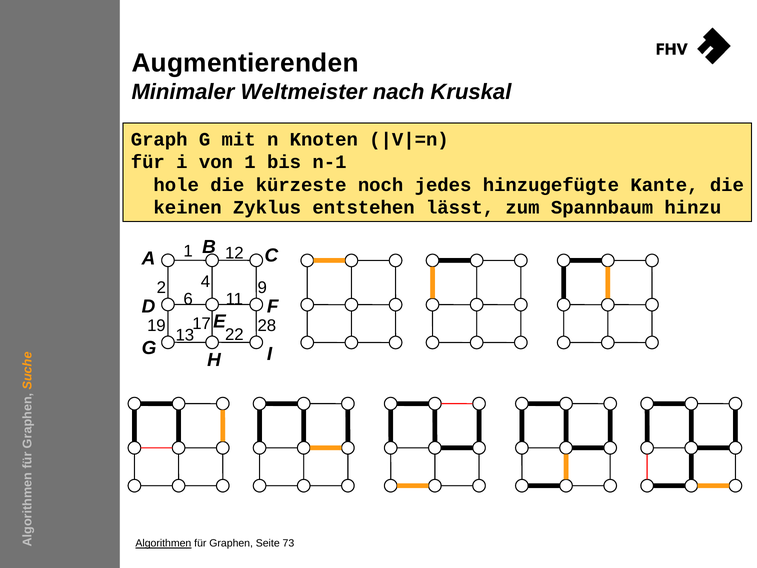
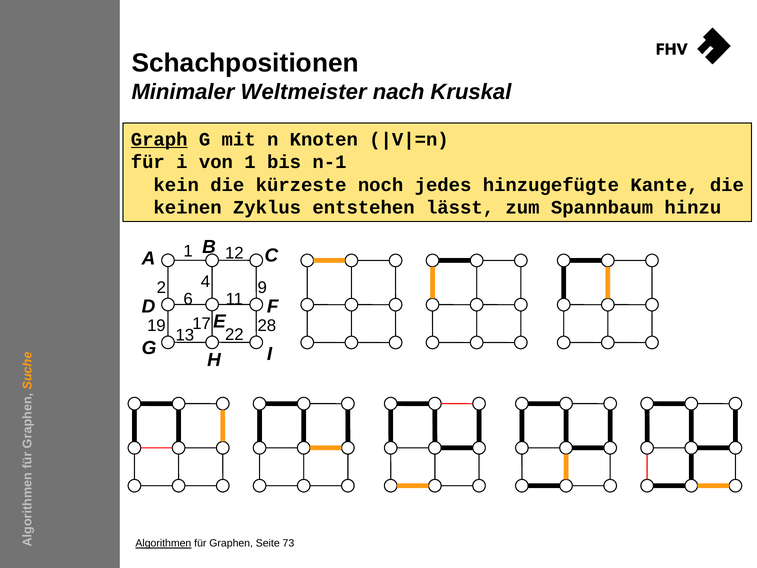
Augmentierenden: Augmentierenden -> Schachpositionen
Graph underline: none -> present
hole: hole -> kein
